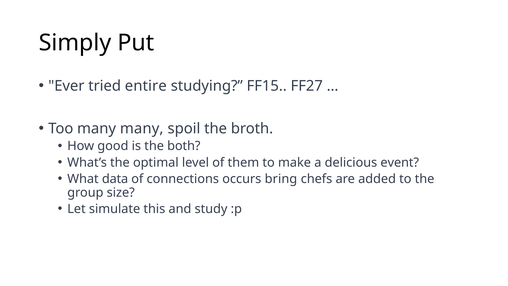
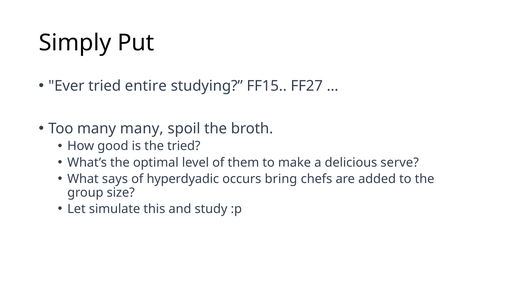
the both: both -> tried
event: event -> serve
data: data -> says
connections: connections -> hyperdyadic
